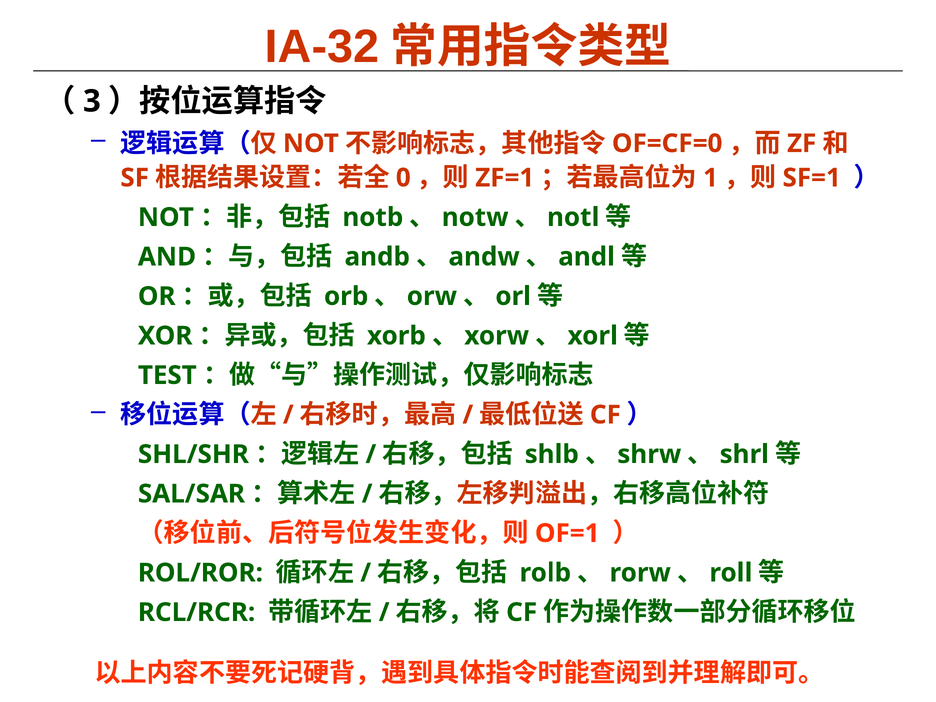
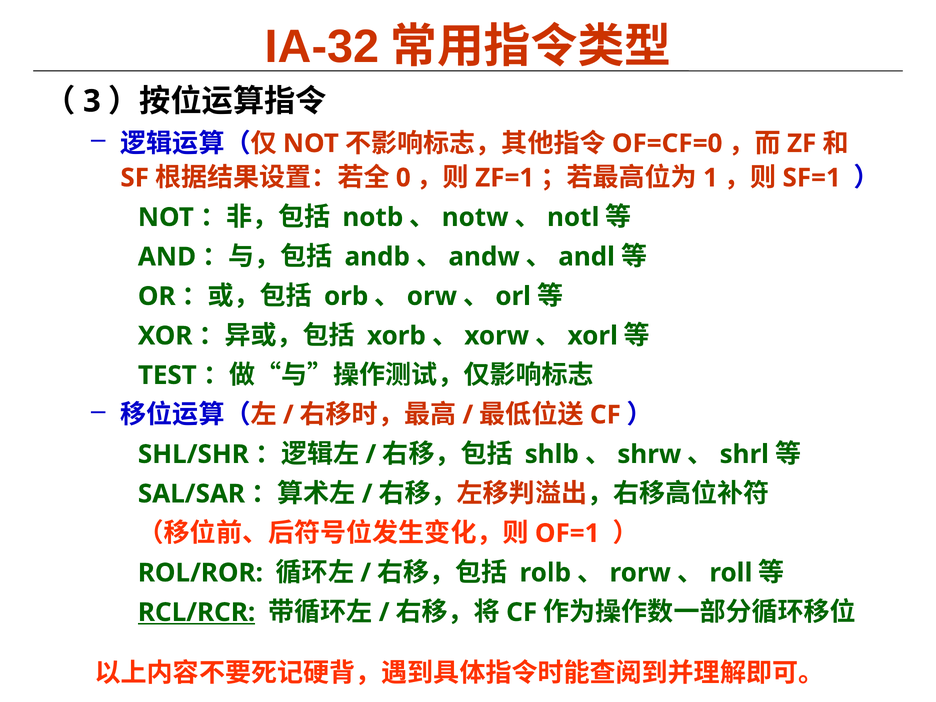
RCL/RCR underline: none -> present
